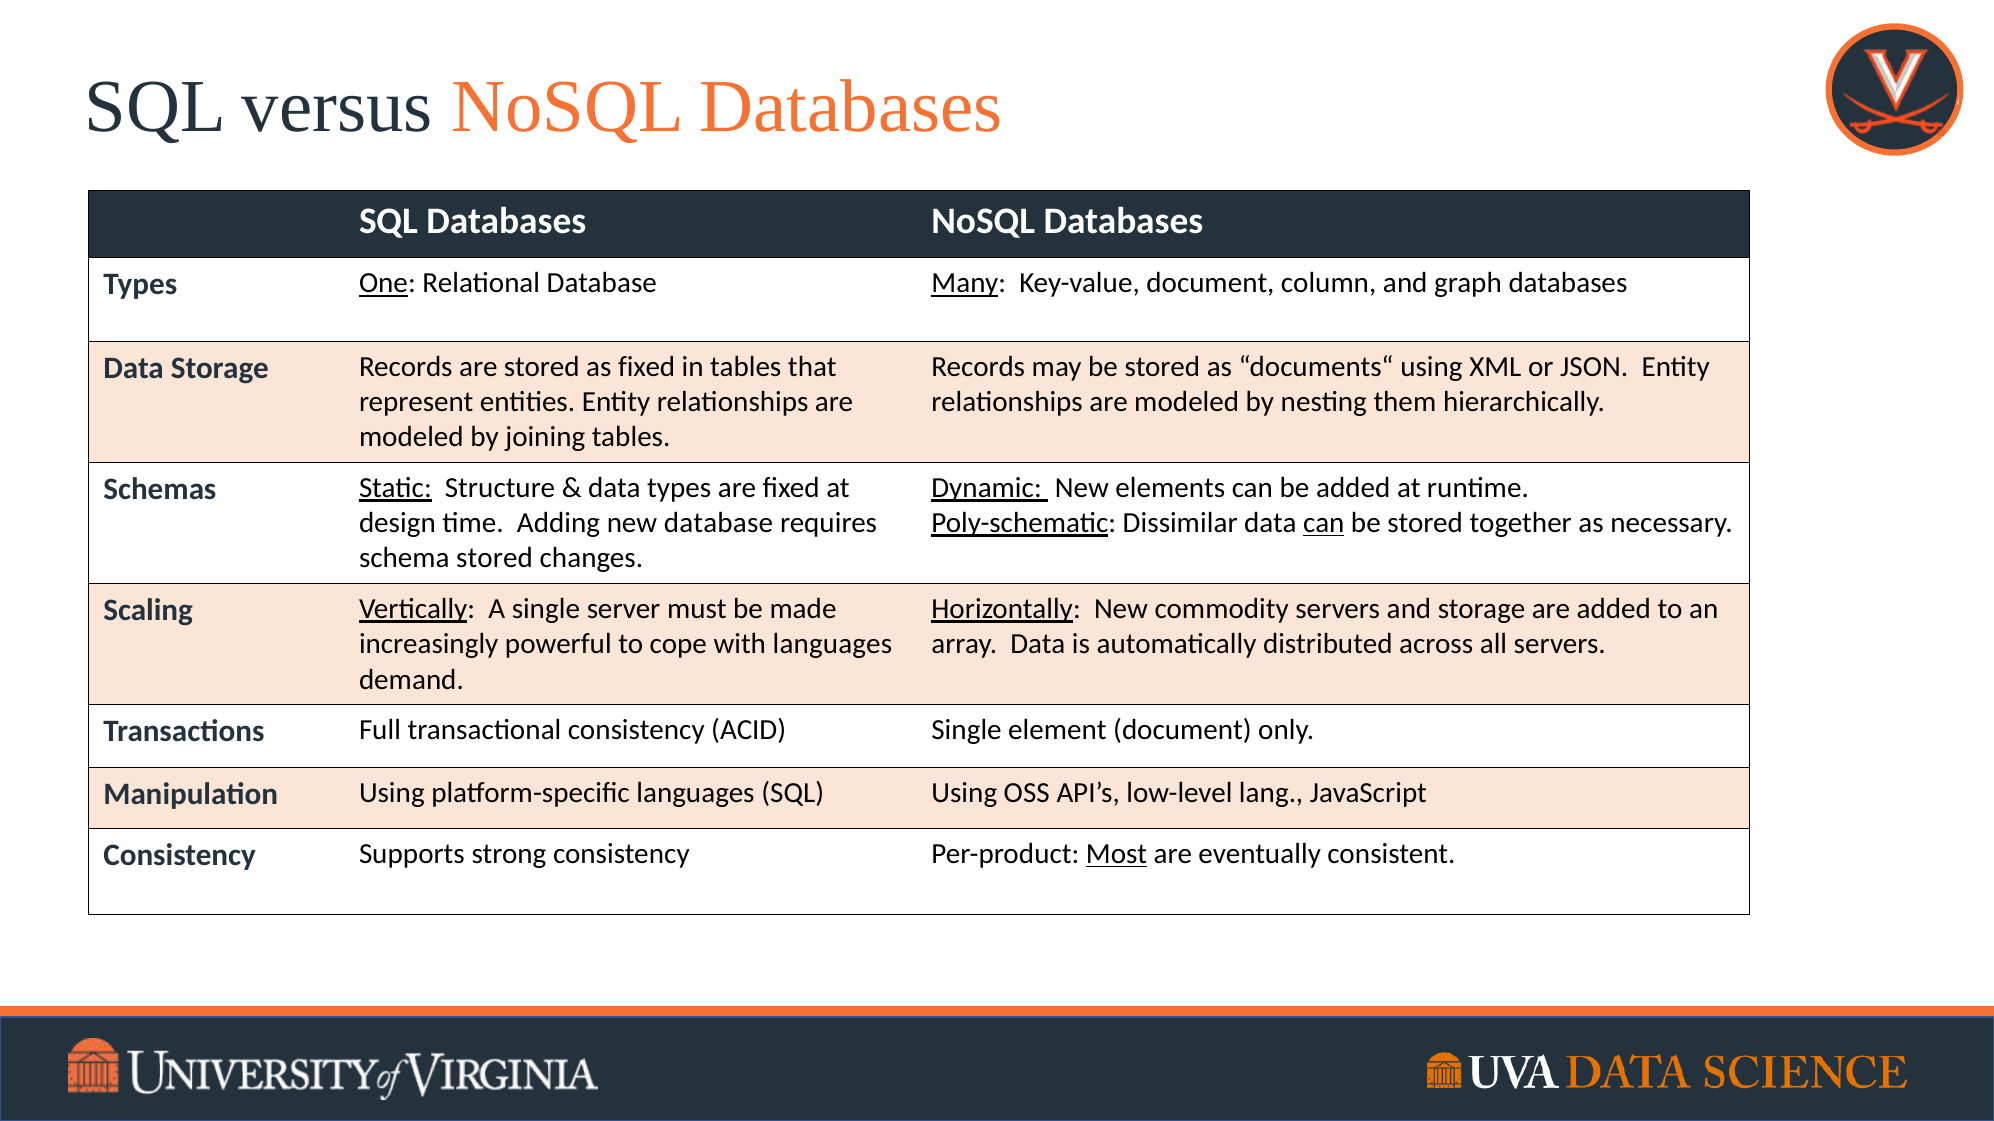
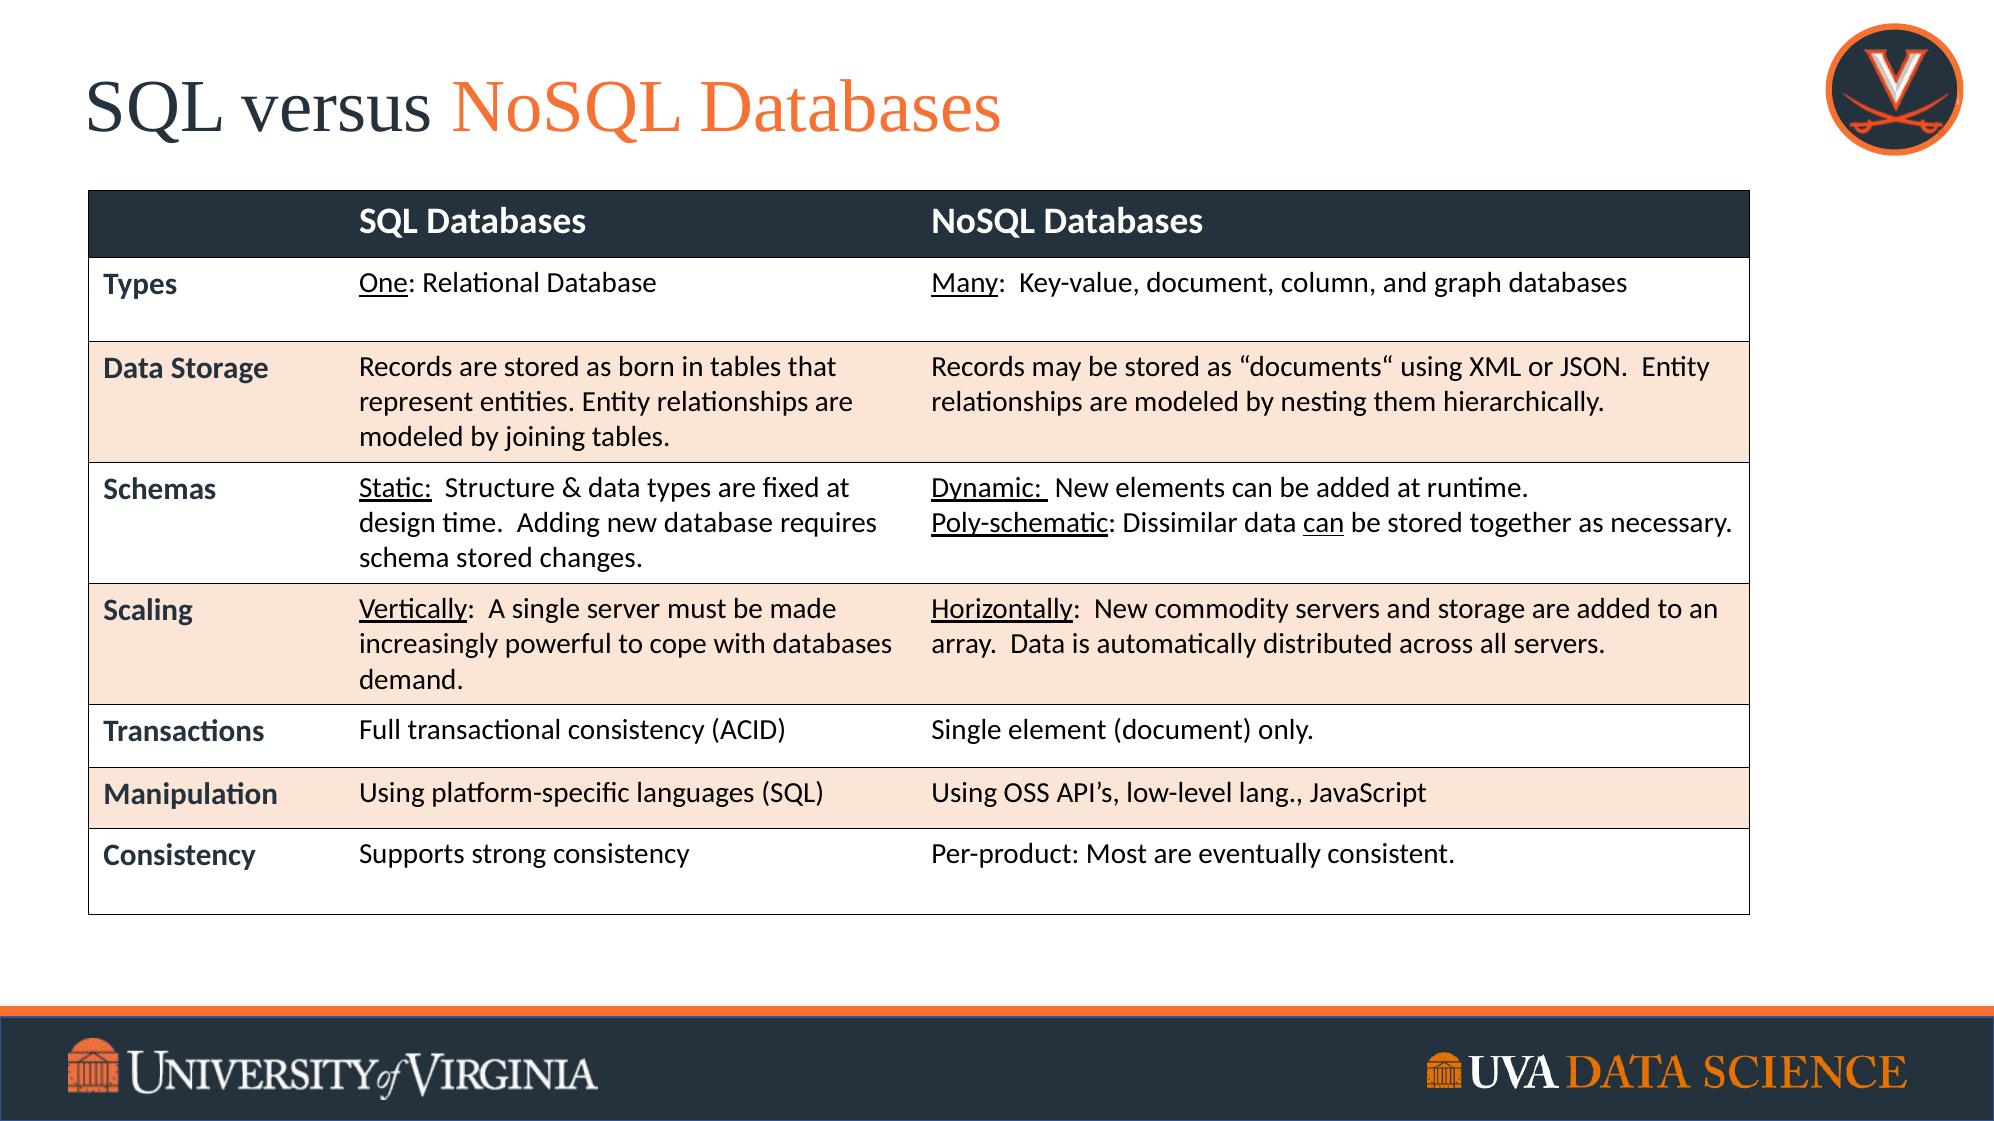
as fixed: fixed -> born
with languages: languages -> databases
Most underline: present -> none
